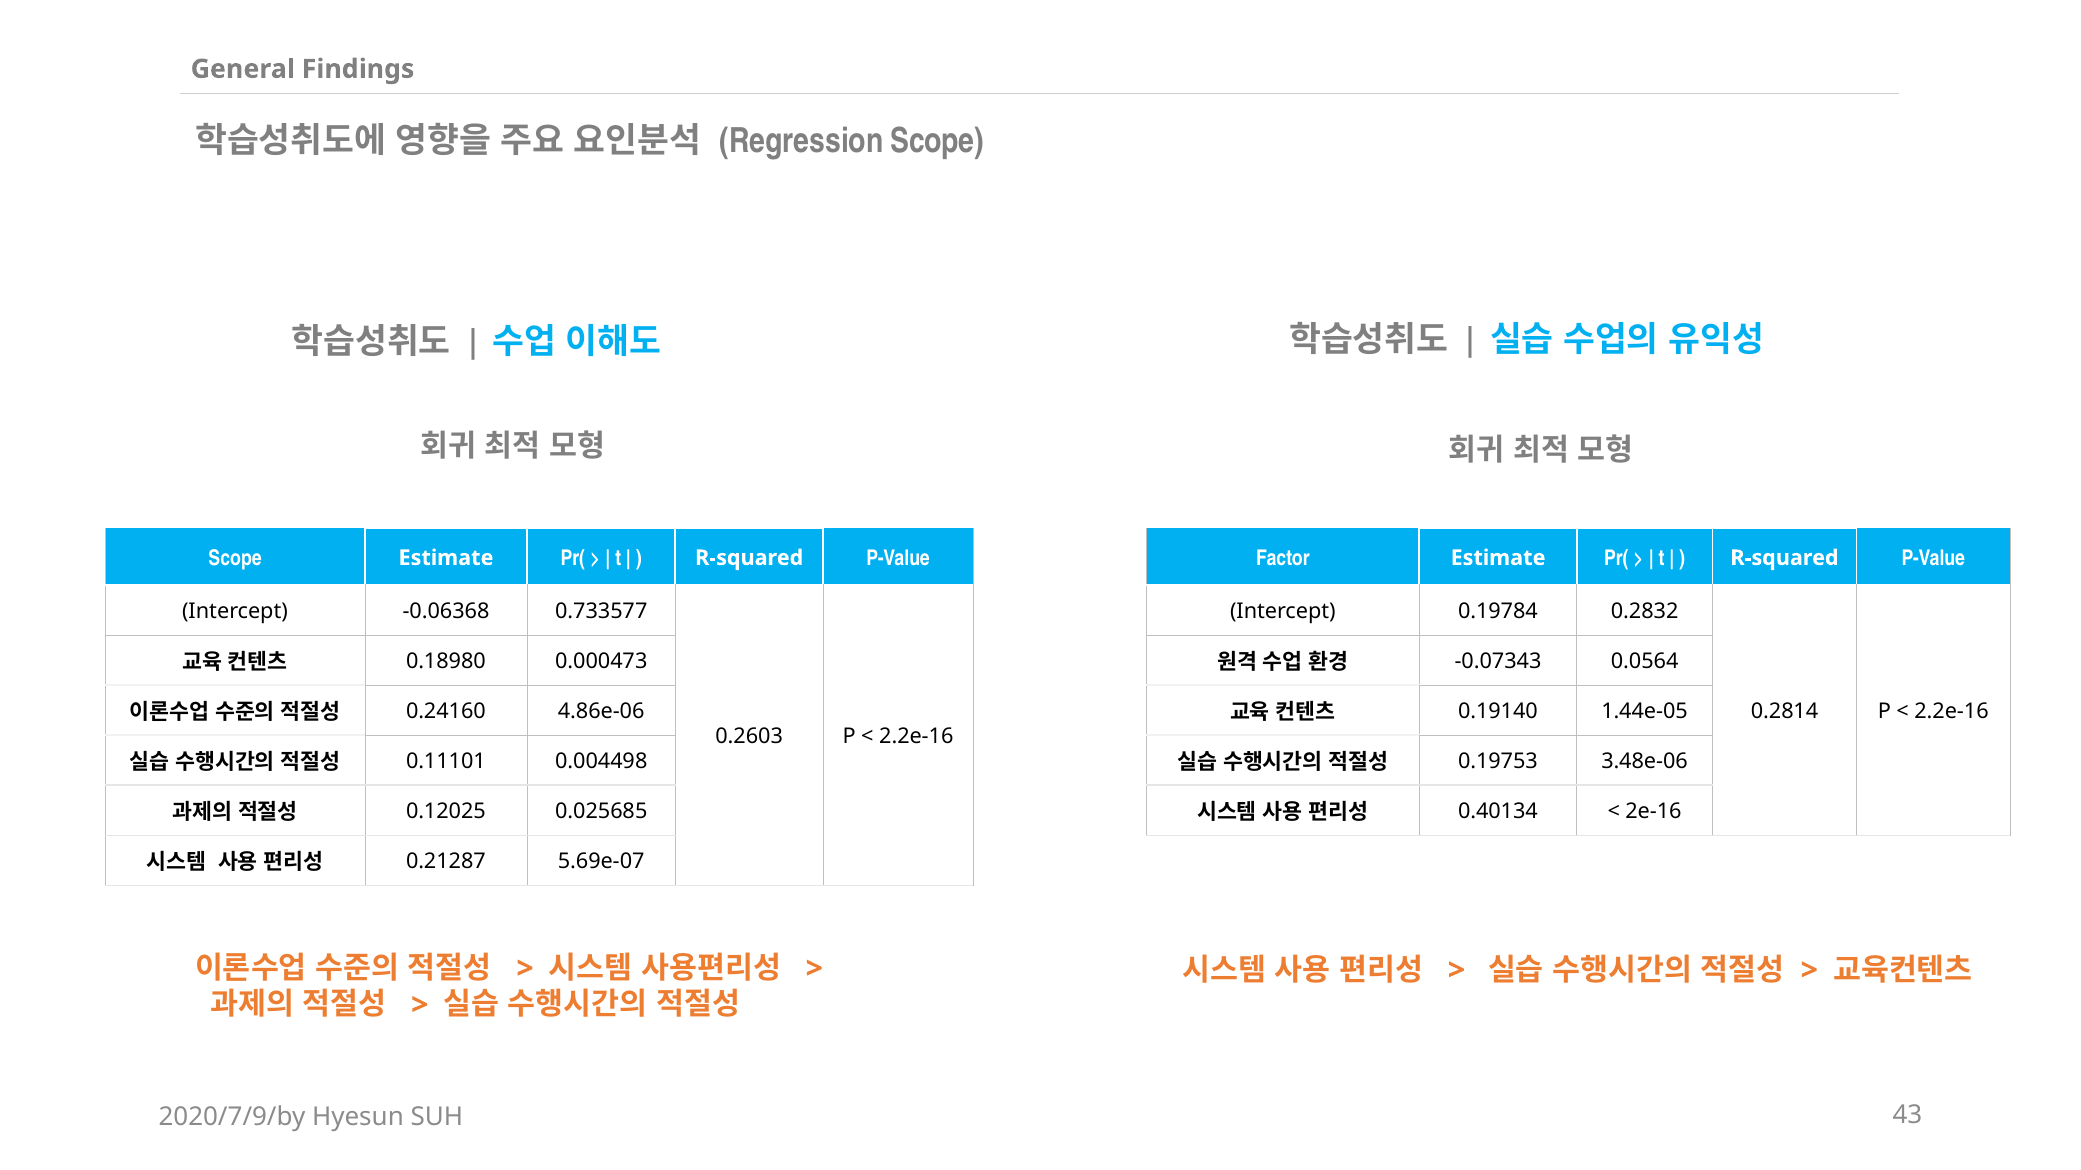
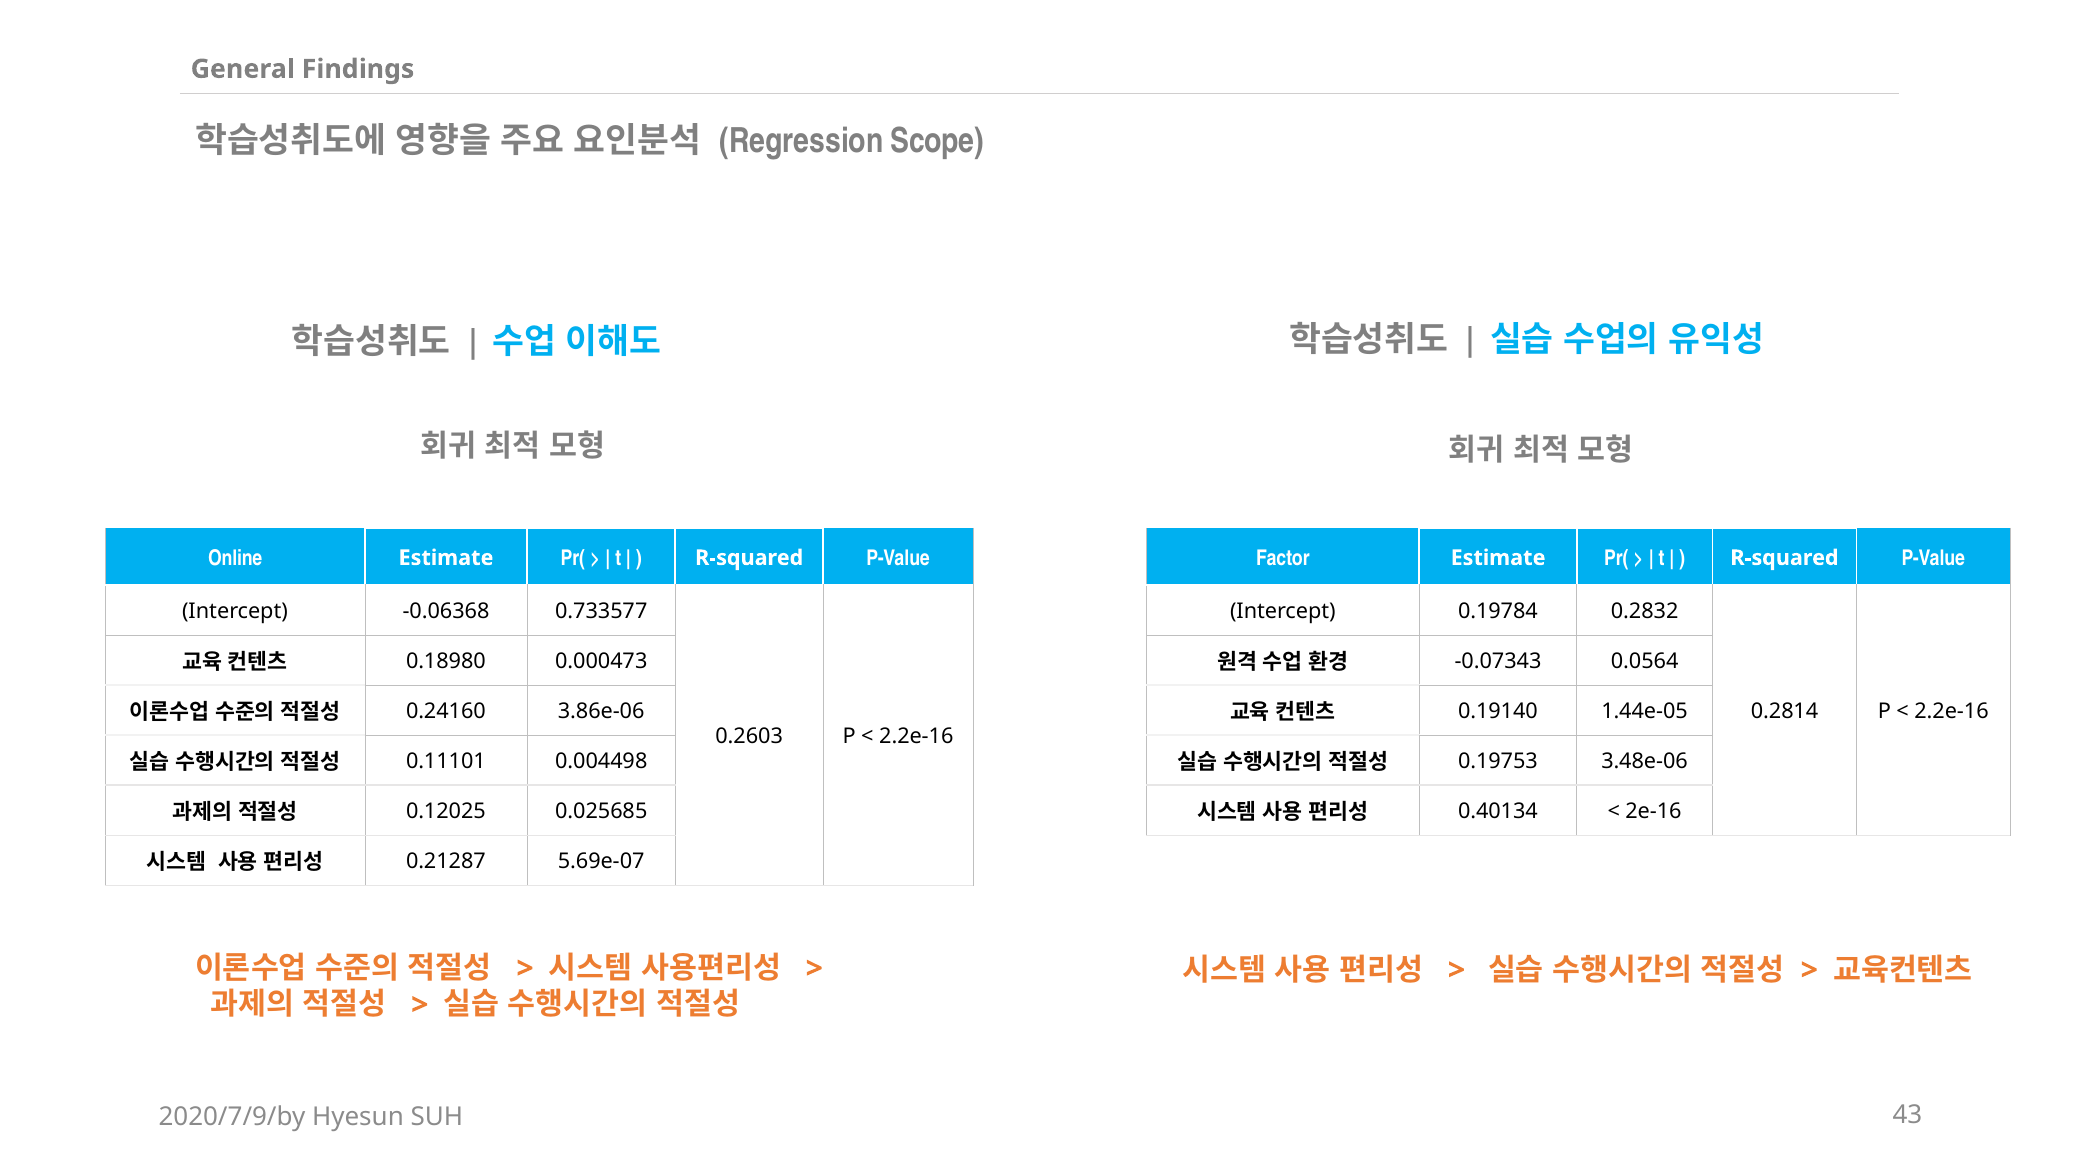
Scope at (235, 558): Scope -> Online
4.86e-06: 4.86e-06 -> 3.86e-06
